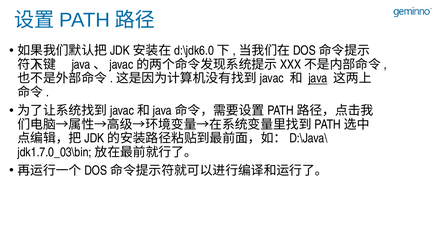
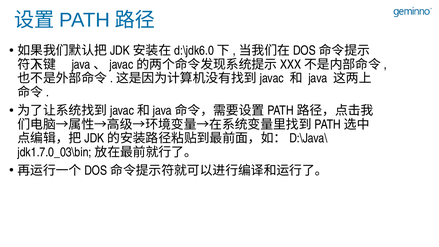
java underline: present -> none
